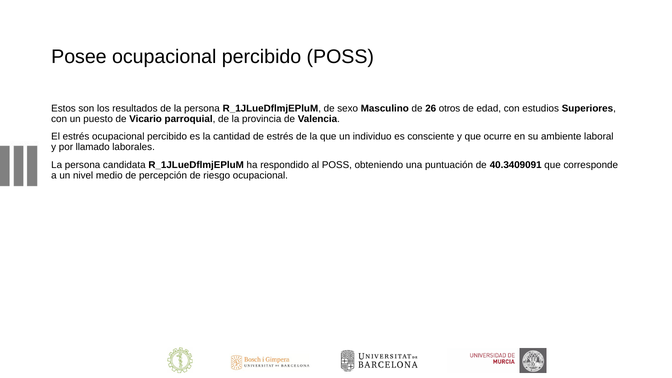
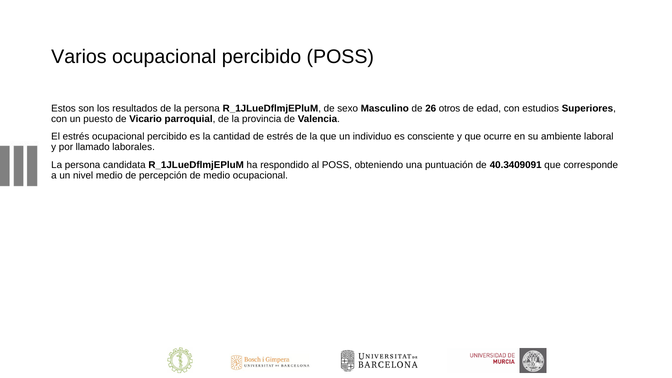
Posee: Posee -> Varios
de riesgo: riesgo -> medio
